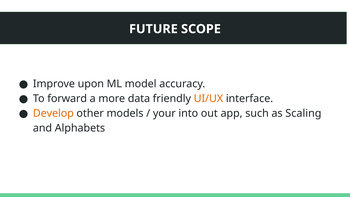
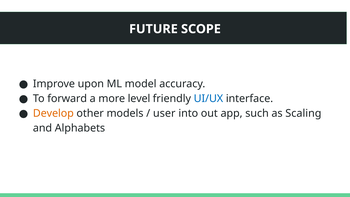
data: data -> level
UI/UX colour: orange -> blue
your: your -> user
